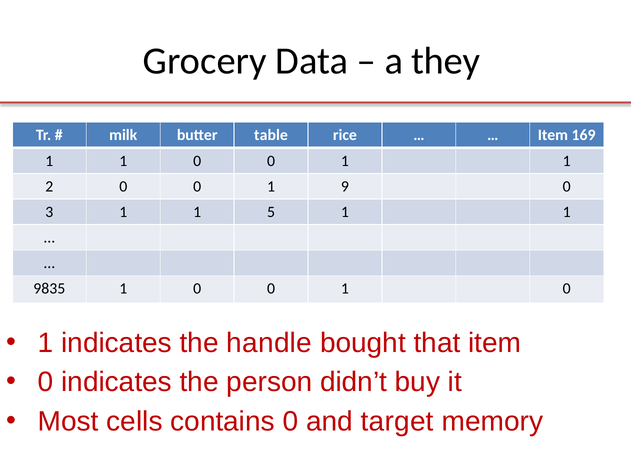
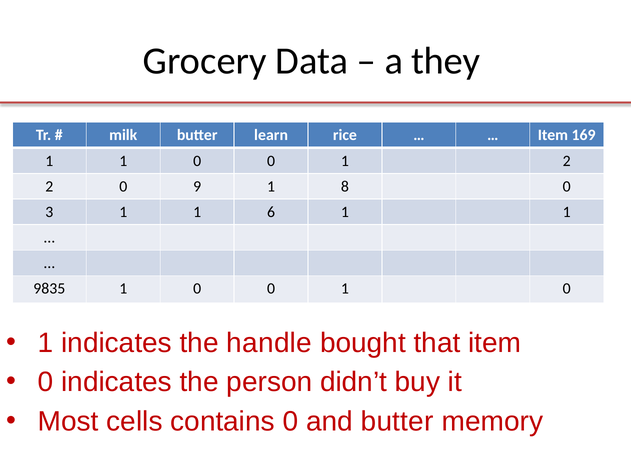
table: table -> learn
0 1 1: 1 -> 2
2 0 0: 0 -> 9
9: 9 -> 8
5: 5 -> 6
and target: target -> butter
